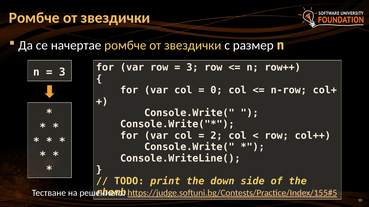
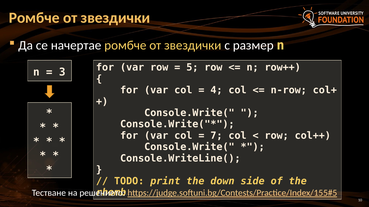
3 at (192, 68): 3 -> 5
0: 0 -> 4
2: 2 -> 7
